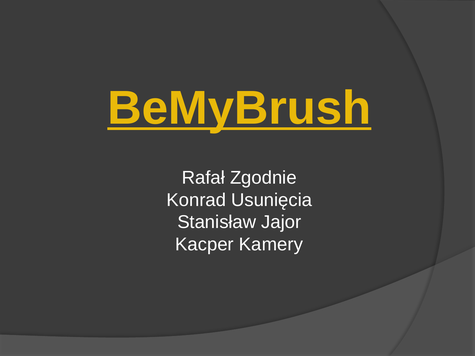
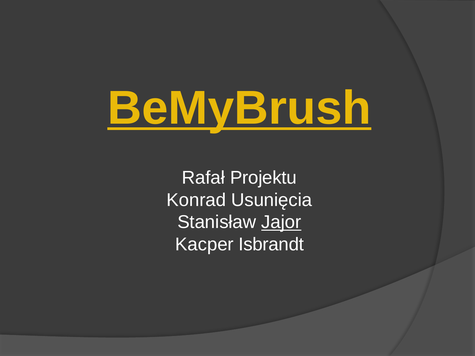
Zgodnie: Zgodnie -> Projektu
Jajor underline: none -> present
Kamery: Kamery -> Isbrandt
